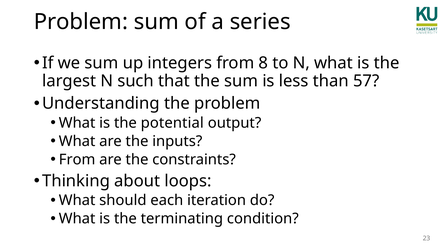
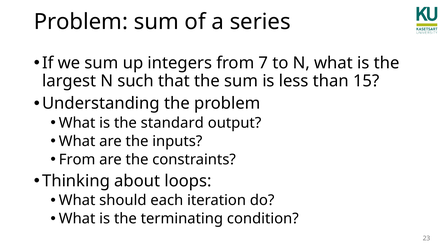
8: 8 -> 7
57: 57 -> 15
potential: potential -> standard
